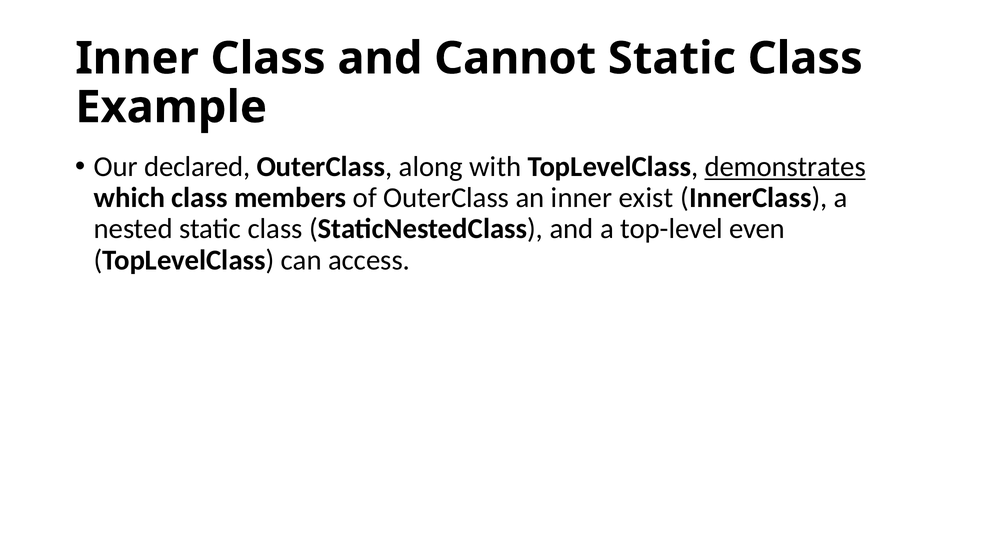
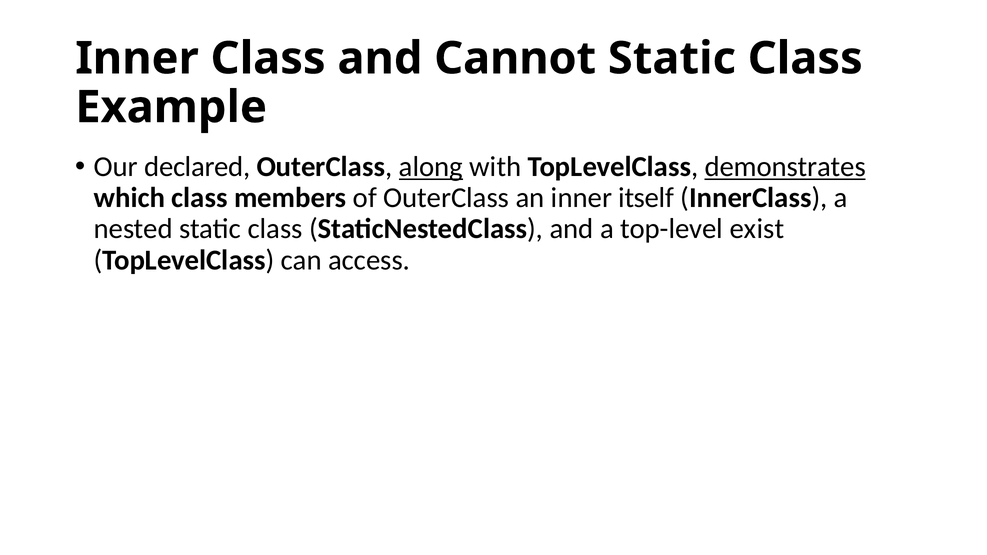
along underline: none -> present
exist: exist -> itself
even: even -> exist
